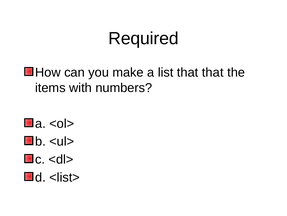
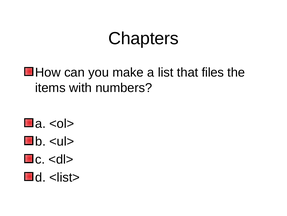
Required: Required -> Chapters
that that: that -> files
